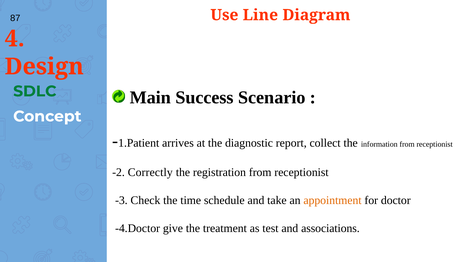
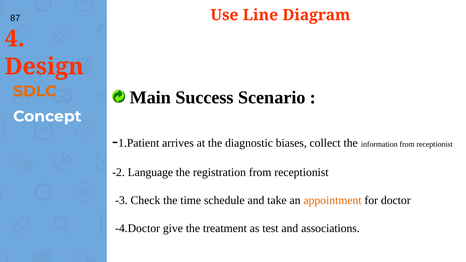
SDLC colour: green -> orange
report: report -> biases
Correctly: Correctly -> Language
